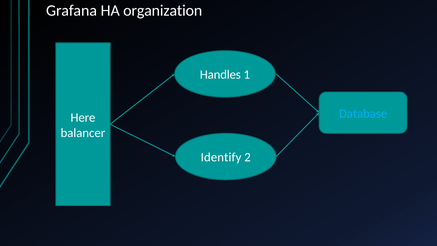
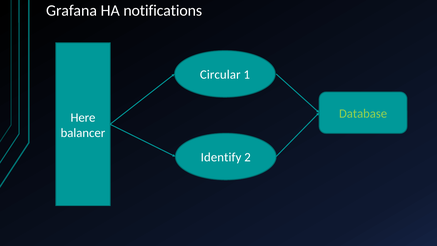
organization: organization -> notifications
Handles: Handles -> Circular
Database colour: light blue -> light green
